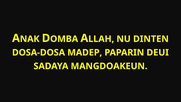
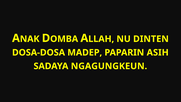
DEUI: DEUI -> ASIH
MANGDOAKEUN: MANGDOAKEUN -> NGAGUNGKEUN
